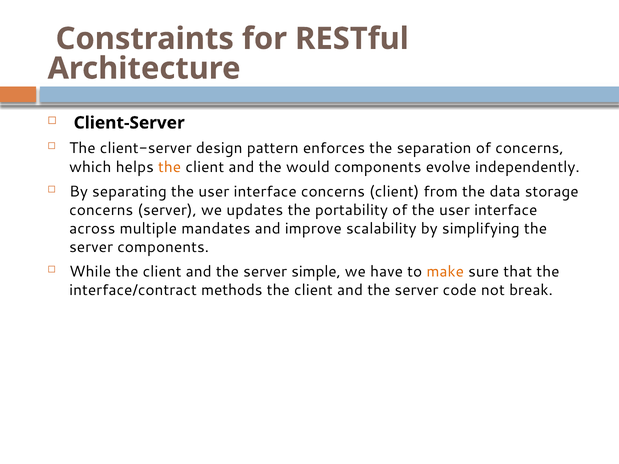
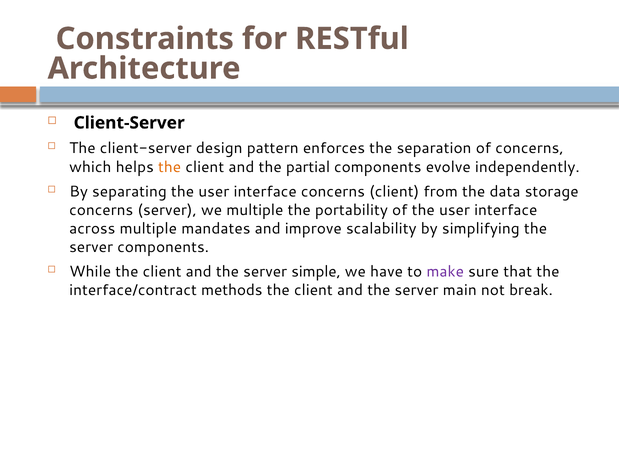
would: would -> partial
we updates: updates -> multiple
make colour: orange -> purple
code: code -> main
